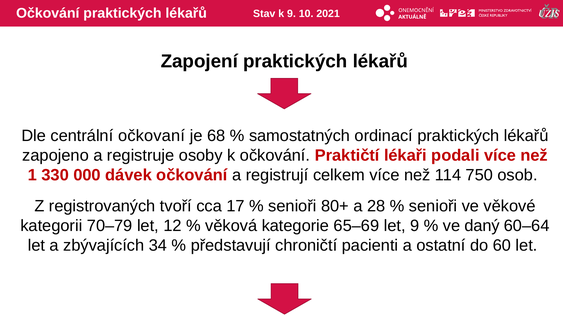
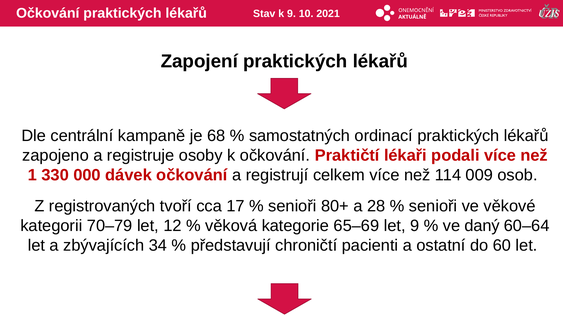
očkovaní: očkovaní -> kampaně
750: 750 -> 009
